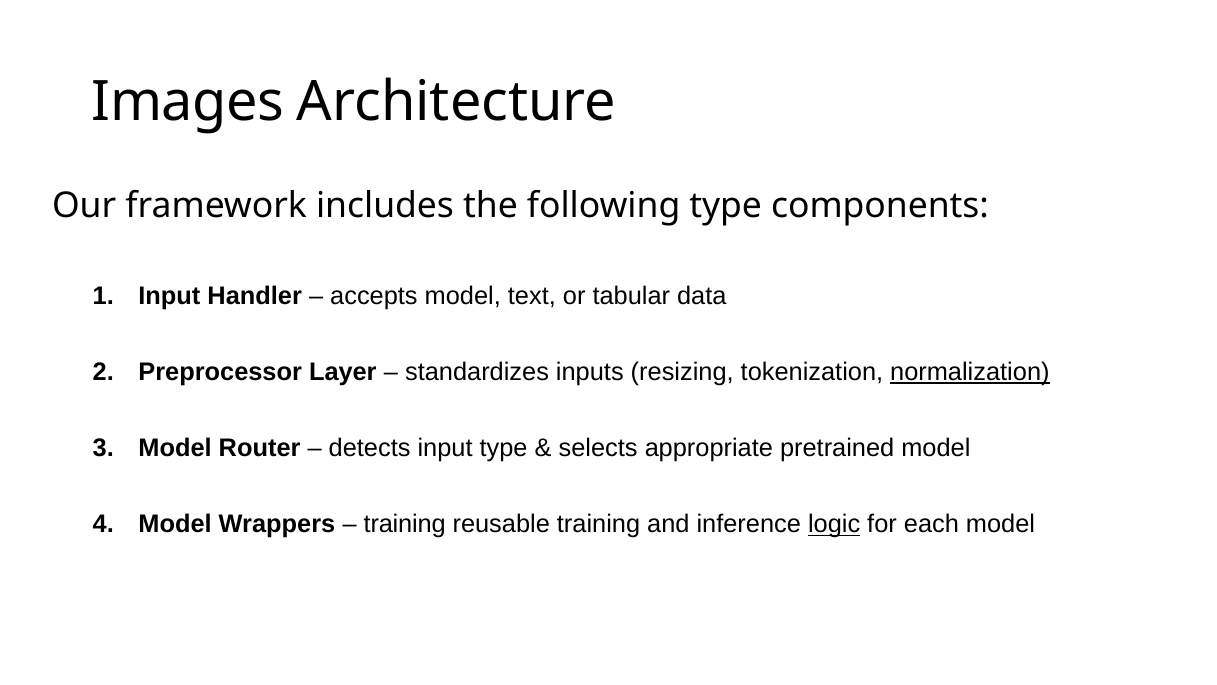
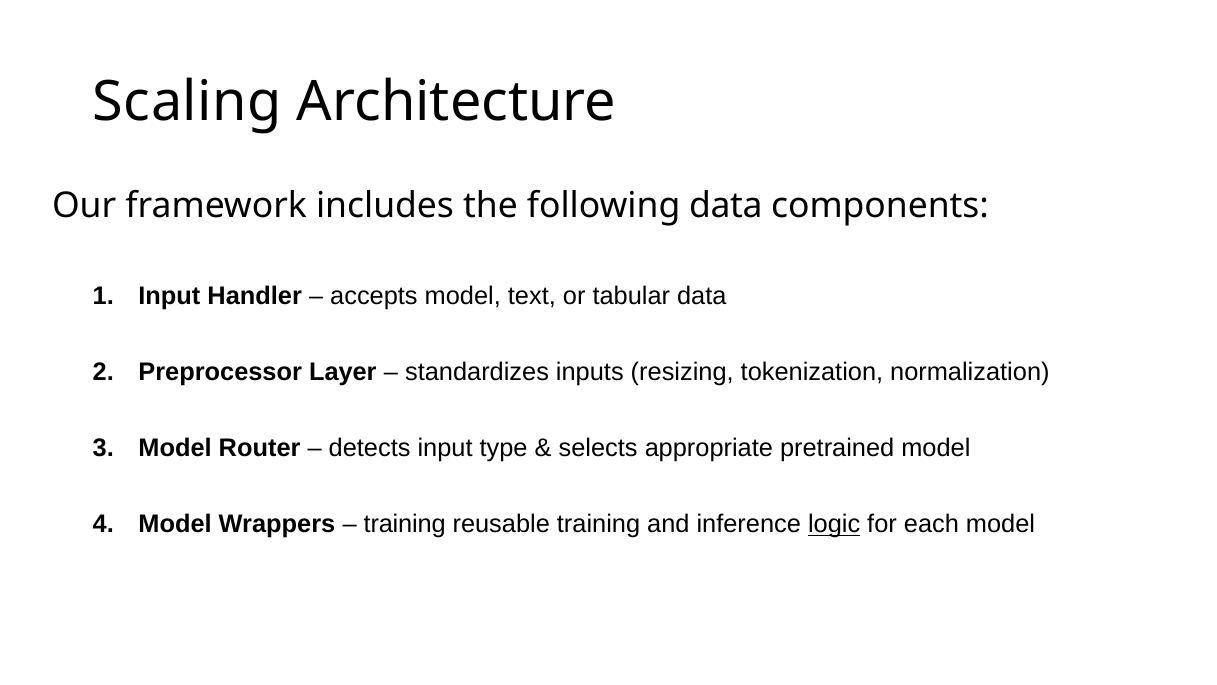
Images: Images -> Scaling
following type: type -> data
normalization underline: present -> none
